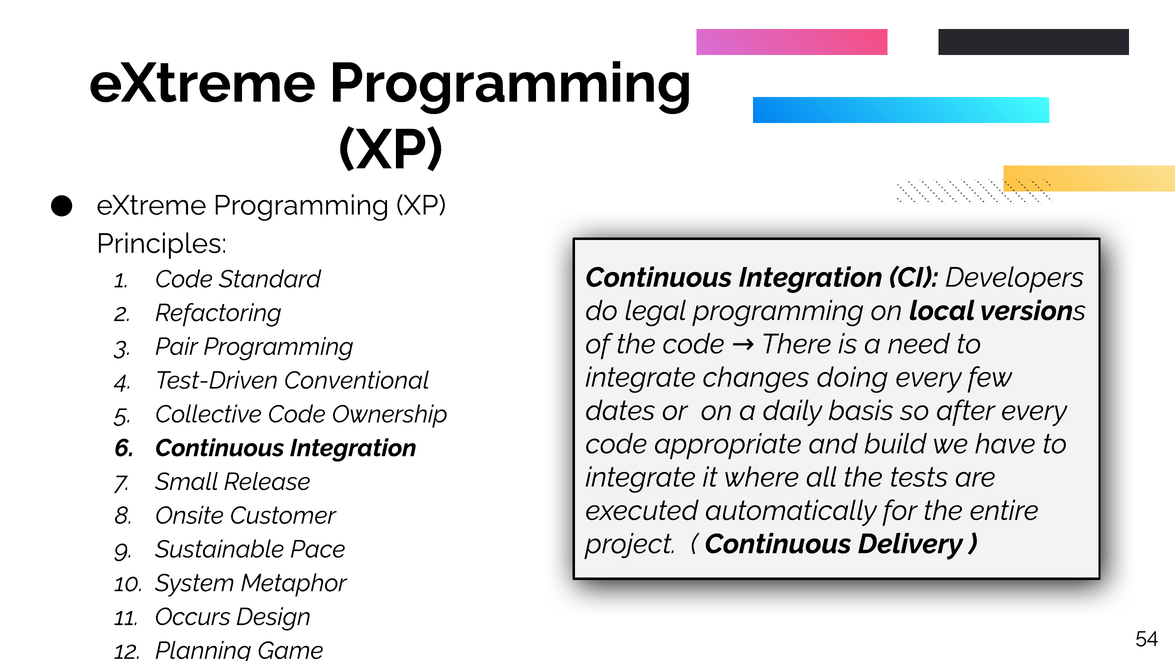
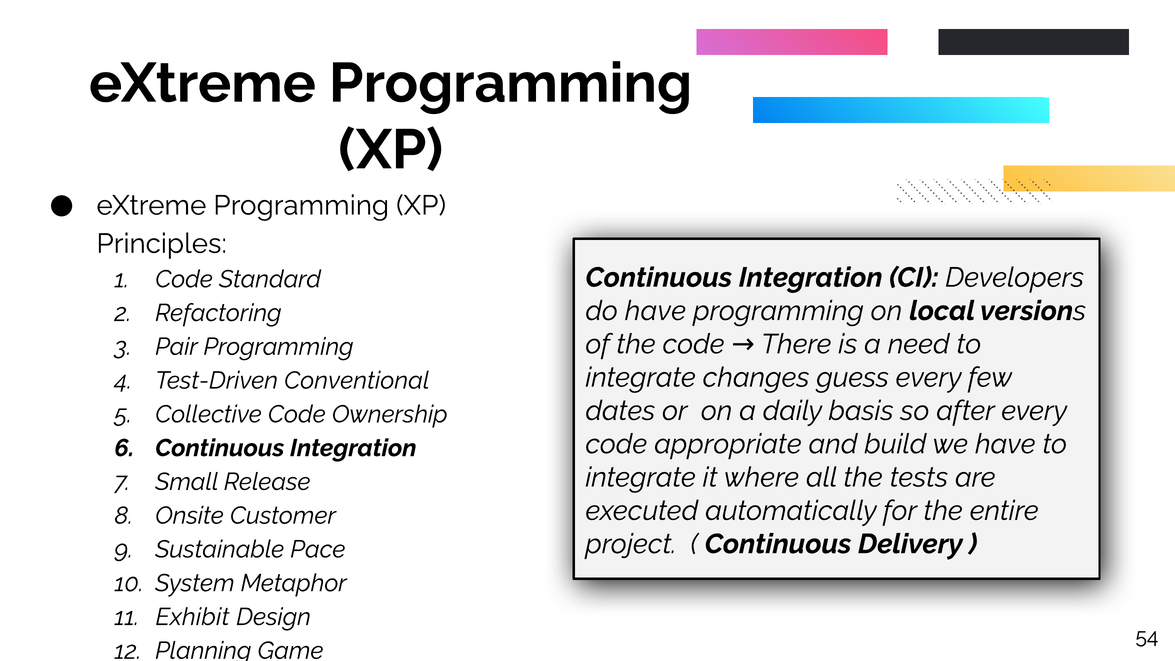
do legal: legal -> have
doing: doing -> guess
Occurs: Occurs -> Exhibit
